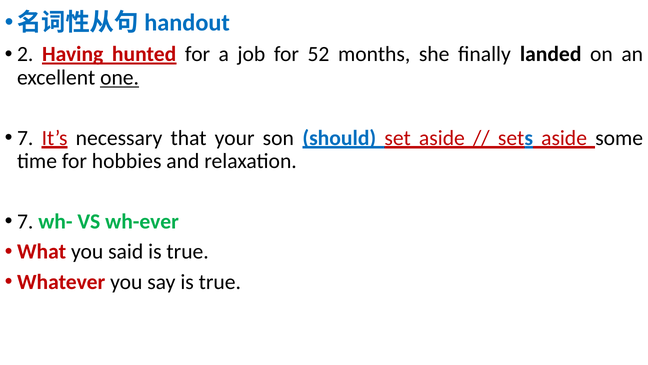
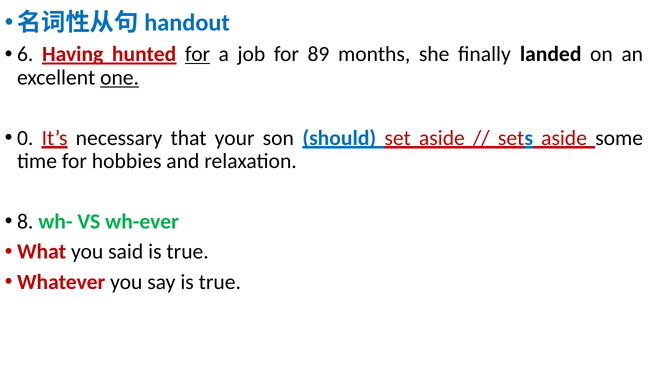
2: 2 -> 6
for at (197, 54) underline: none -> present
52: 52 -> 89
7 at (25, 138): 7 -> 0
7 at (25, 221): 7 -> 8
